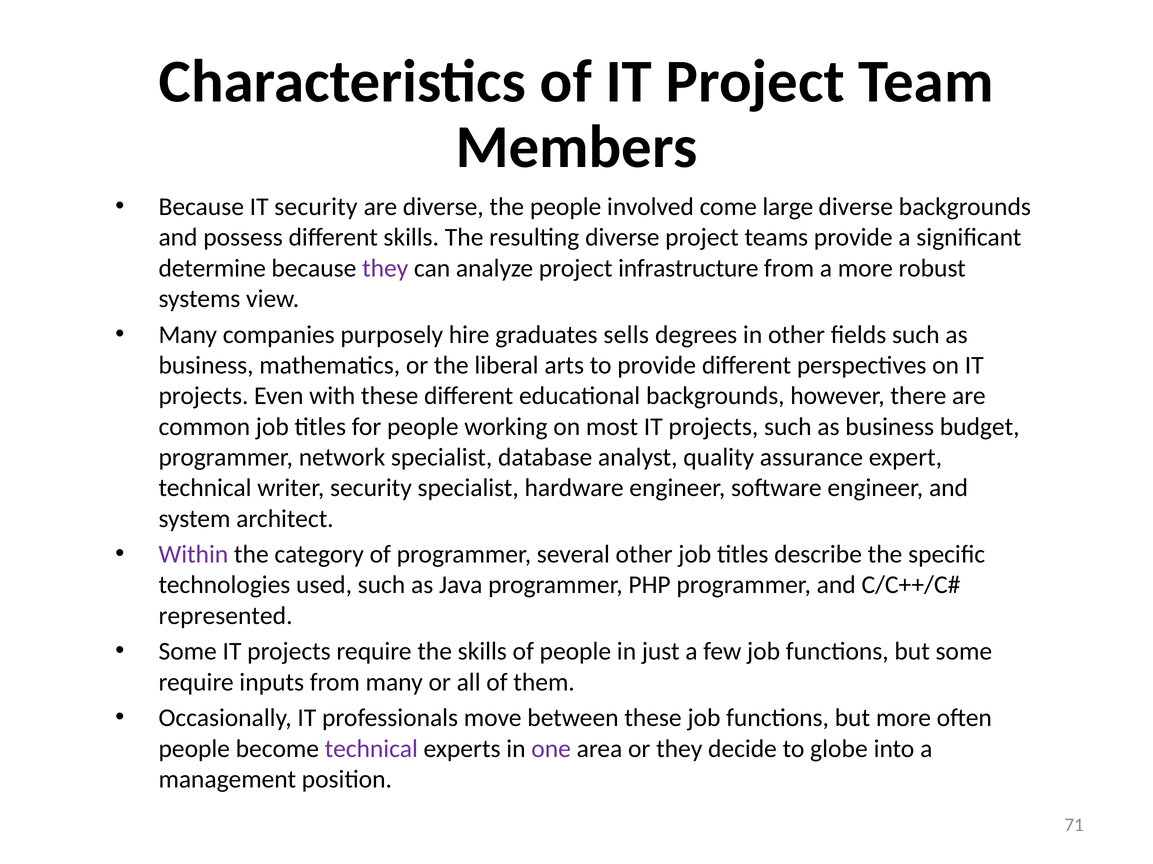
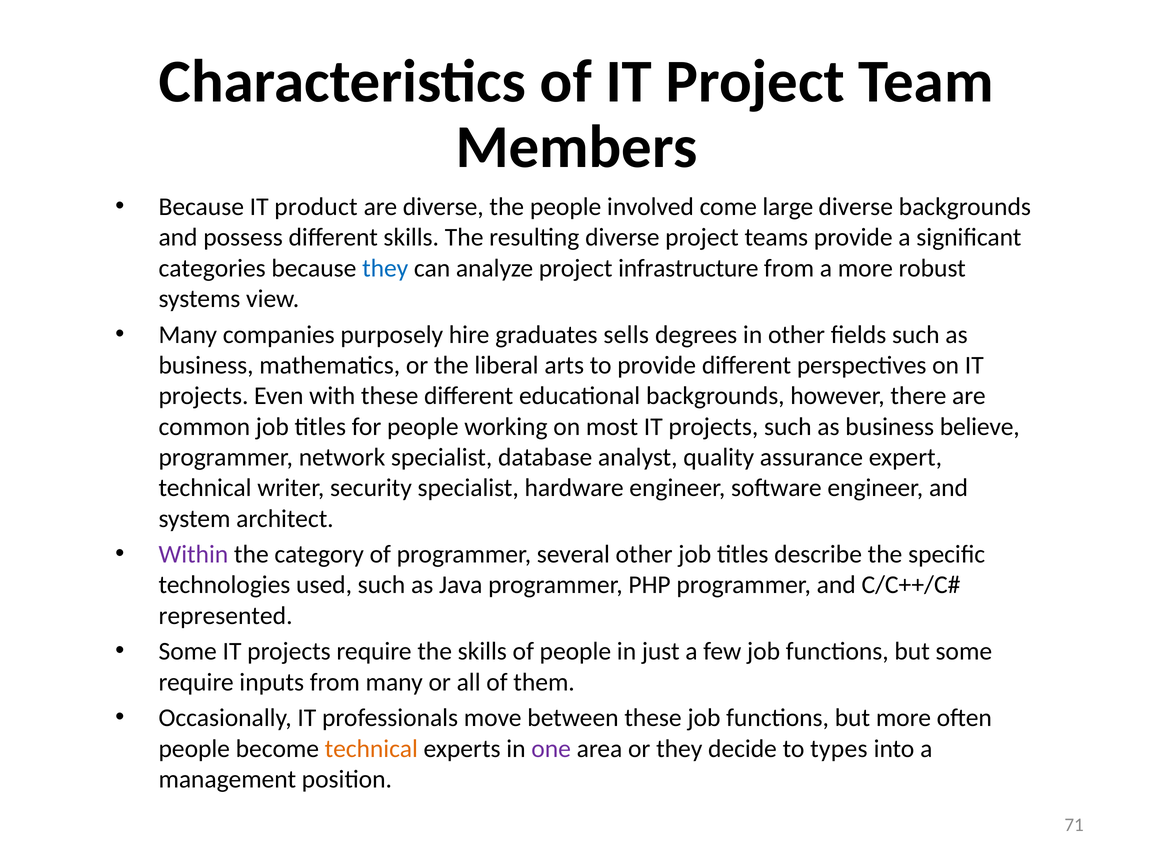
IT security: security -> product
determine: determine -> categories
they at (385, 268) colour: purple -> blue
budget: budget -> believe
technical at (371, 749) colour: purple -> orange
globe: globe -> types
